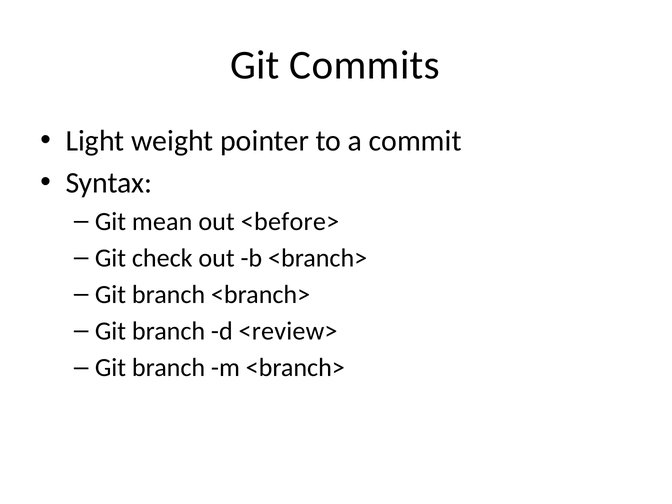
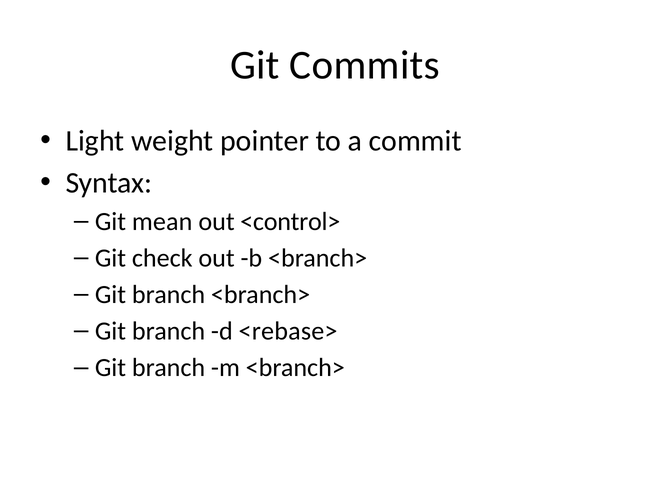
<before>: <before> -> <control>
<review>: <review> -> <rebase>
